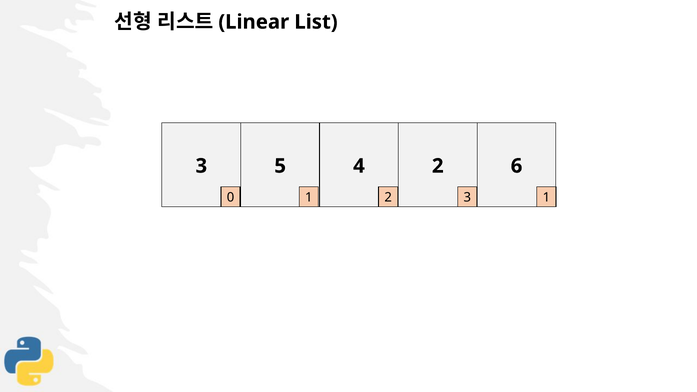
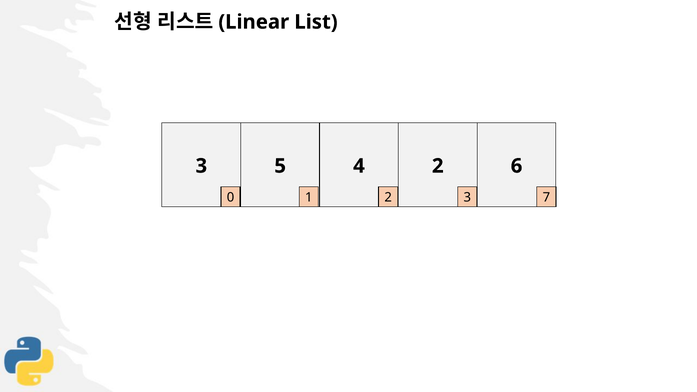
3 1: 1 -> 7
